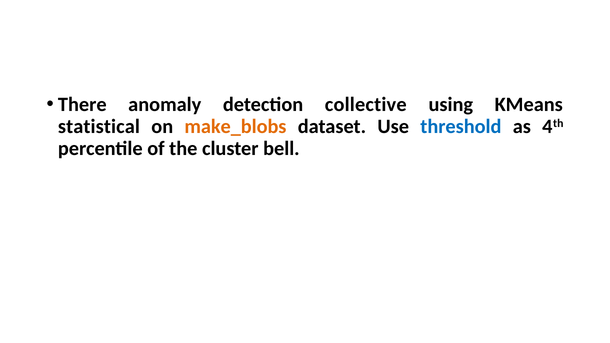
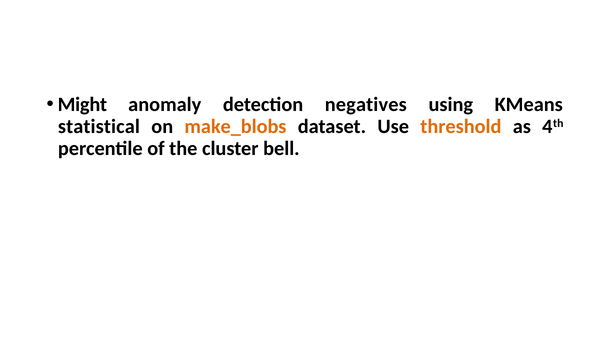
There: There -> Might
collective: collective -> negatives
threshold colour: blue -> orange
